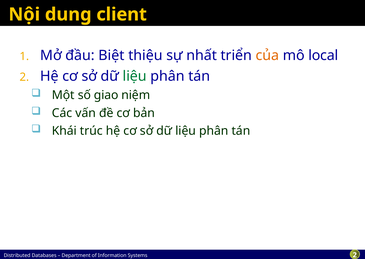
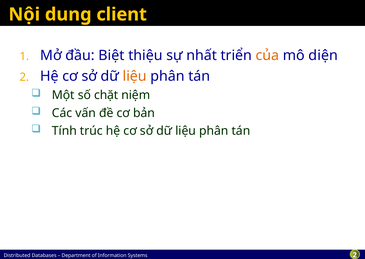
local: local -> diện
liệu at (135, 76) colour: green -> orange
giao: giao -> chặt
Khái: Khái -> Tính
